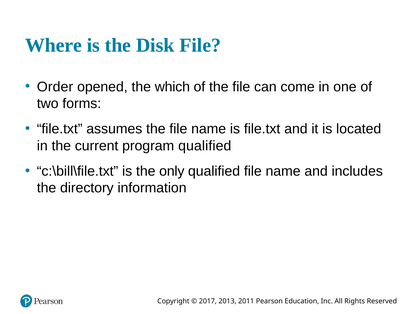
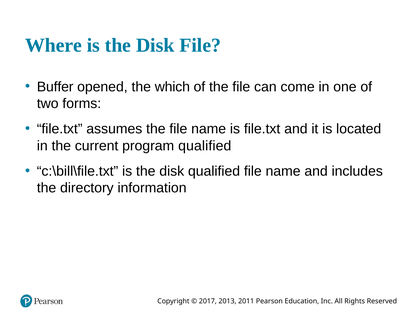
Order: Order -> Buffer
c:\bill\file.txt is the only: only -> disk
